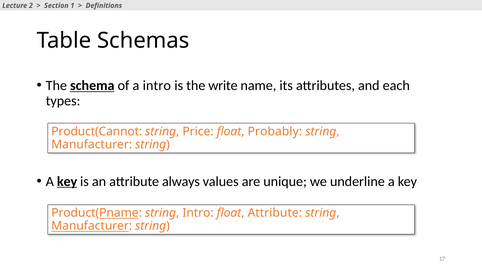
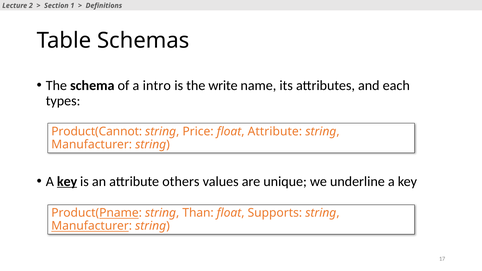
schema underline: present -> none
float Probably: Probably -> Attribute
always: always -> others
string Intro: Intro -> Than
float Attribute: Attribute -> Supports
